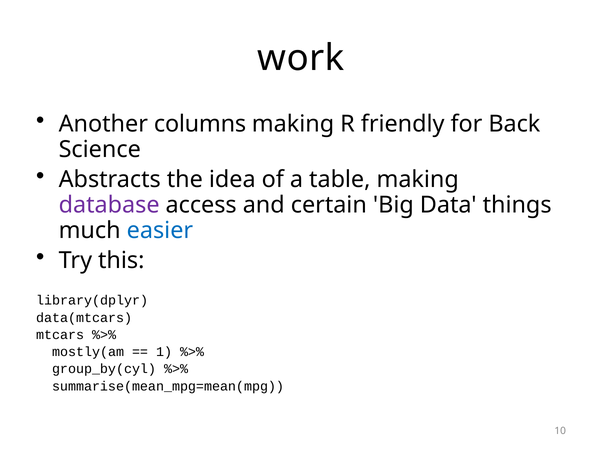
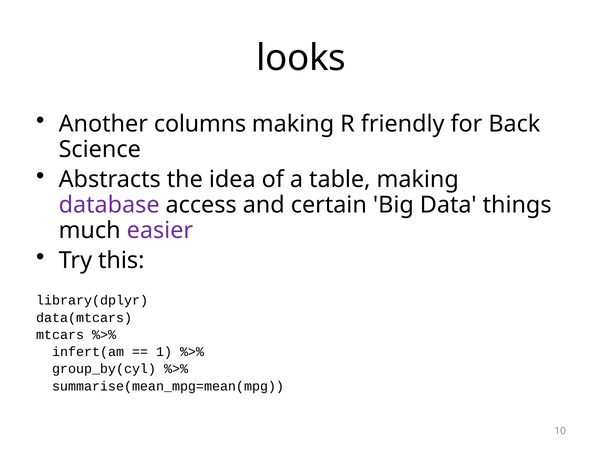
work: work -> looks
easier colour: blue -> purple
mostly(am: mostly(am -> infert(am
